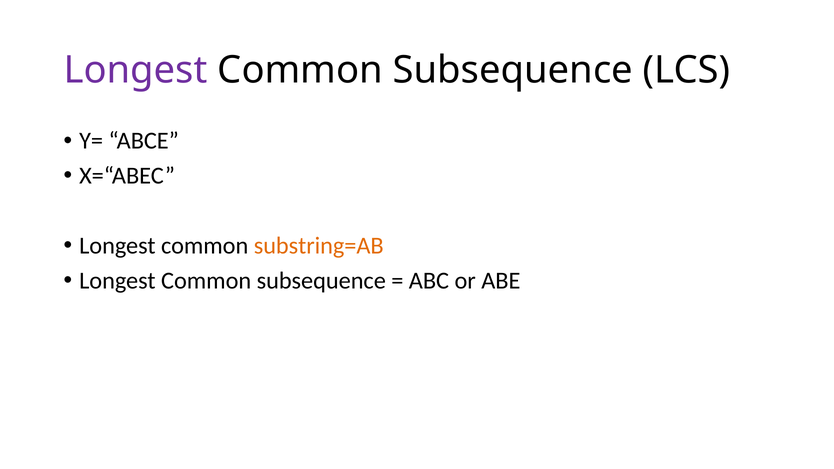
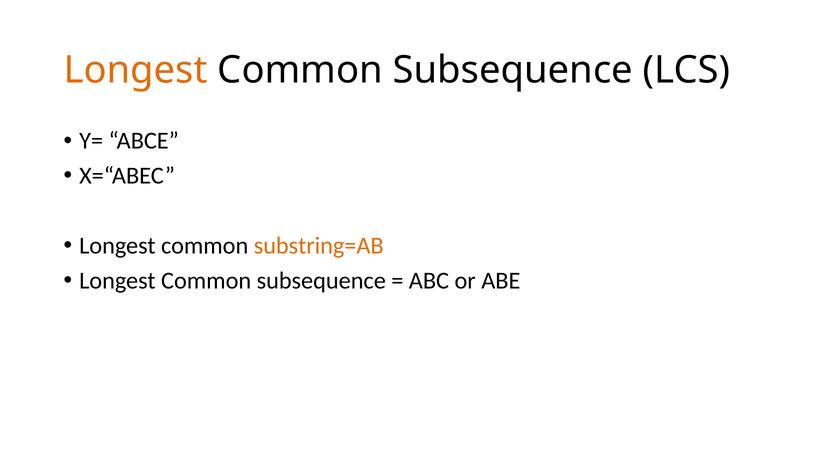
Longest at (136, 70) colour: purple -> orange
